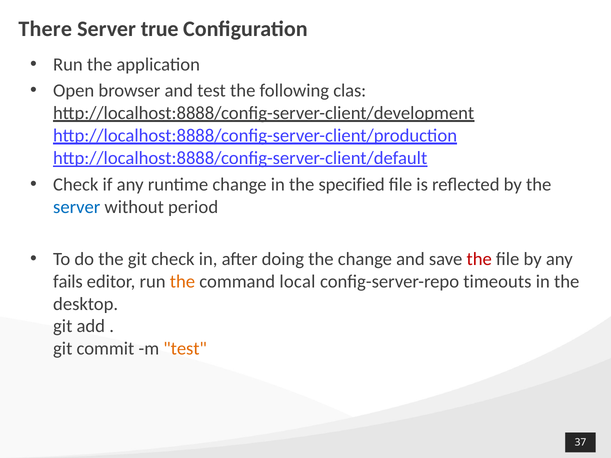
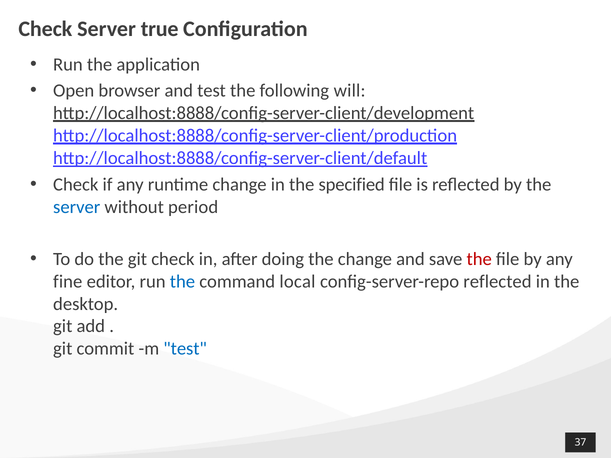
There at (45, 29): There -> Check
clas: clas -> will
fails: fails -> fine
the at (182, 282) colour: orange -> blue
config-server-repo timeouts: timeouts -> reflected
test at (185, 349) colour: orange -> blue
